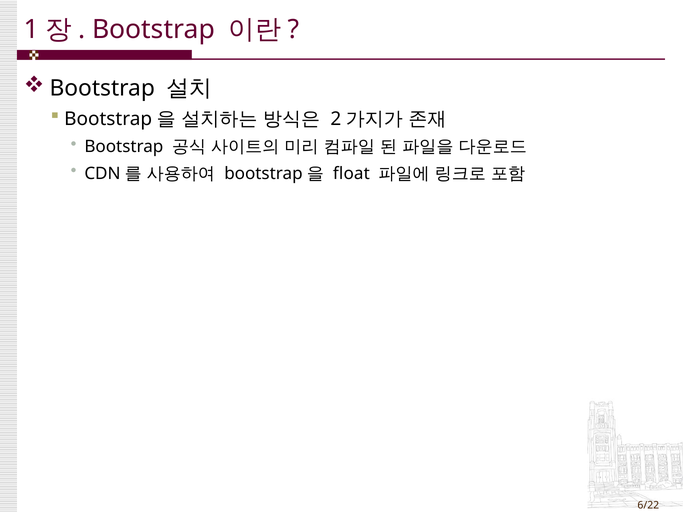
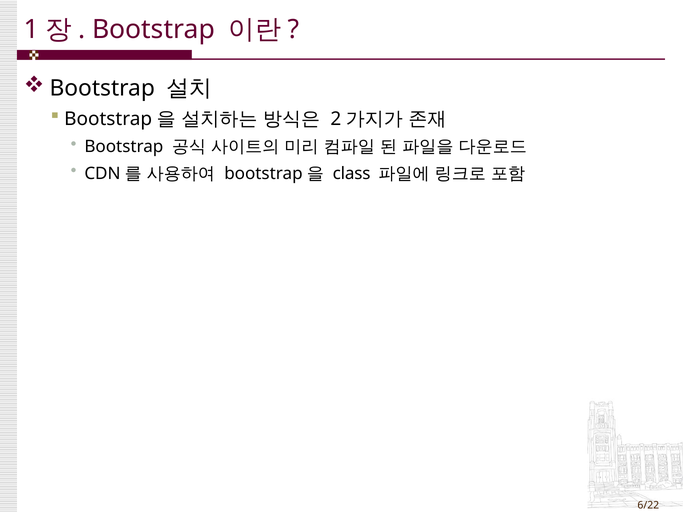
float: float -> class
